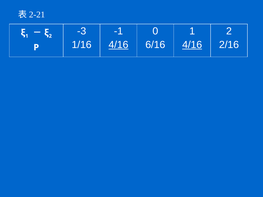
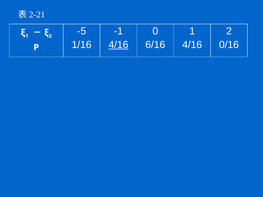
-3: -3 -> -5
4/16 at (192, 45) underline: present -> none
2/16: 2/16 -> 0/16
